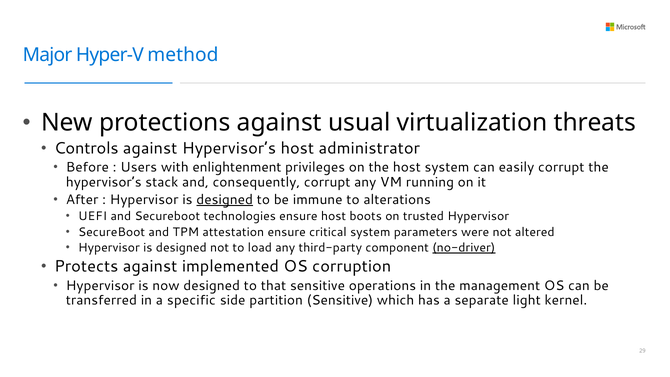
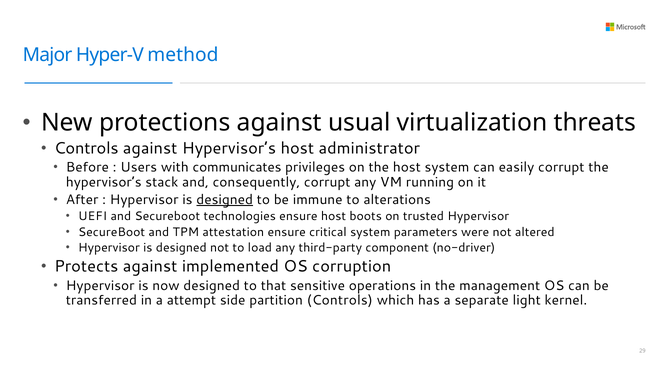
enlightenment: enlightenment -> communicates
no-driver underline: present -> none
specific: specific -> attempt
partition Sensitive: Sensitive -> Controls
